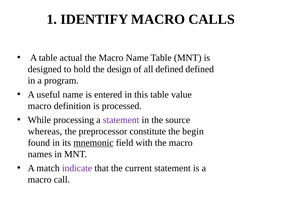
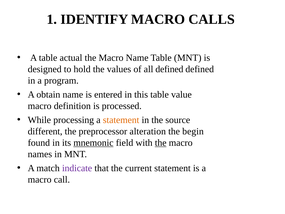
design: design -> values
useful: useful -> obtain
statement at (121, 120) colour: purple -> orange
whereas: whereas -> different
constitute: constitute -> alteration
the at (161, 143) underline: none -> present
